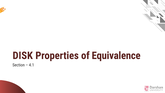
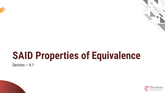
DISK: DISK -> SAID
